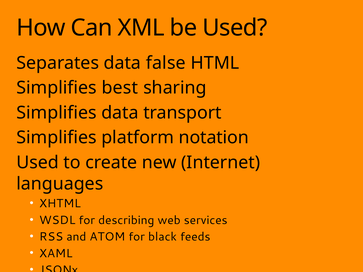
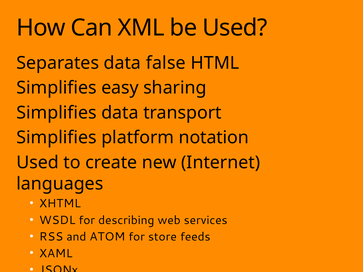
best: best -> easy
black: black -> store
